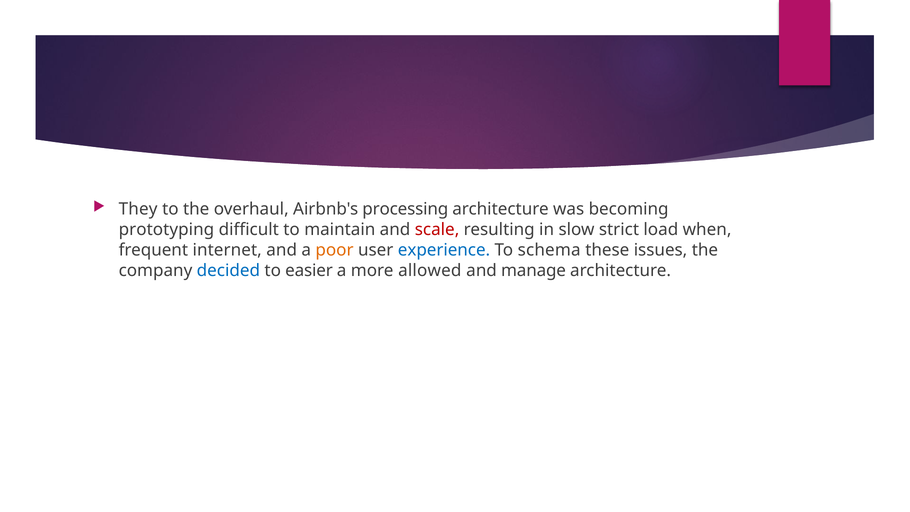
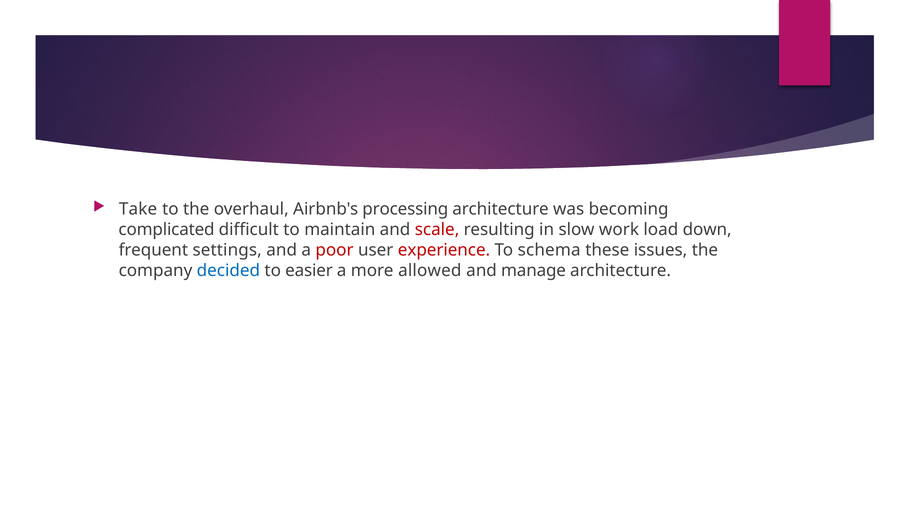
They: They -> Take
prototyping: prototyping -> complicated
strict: strict -> work
when: when -> down
internet: internet -> settings
poor colour: orange -> red
experience colour: blue -> red
